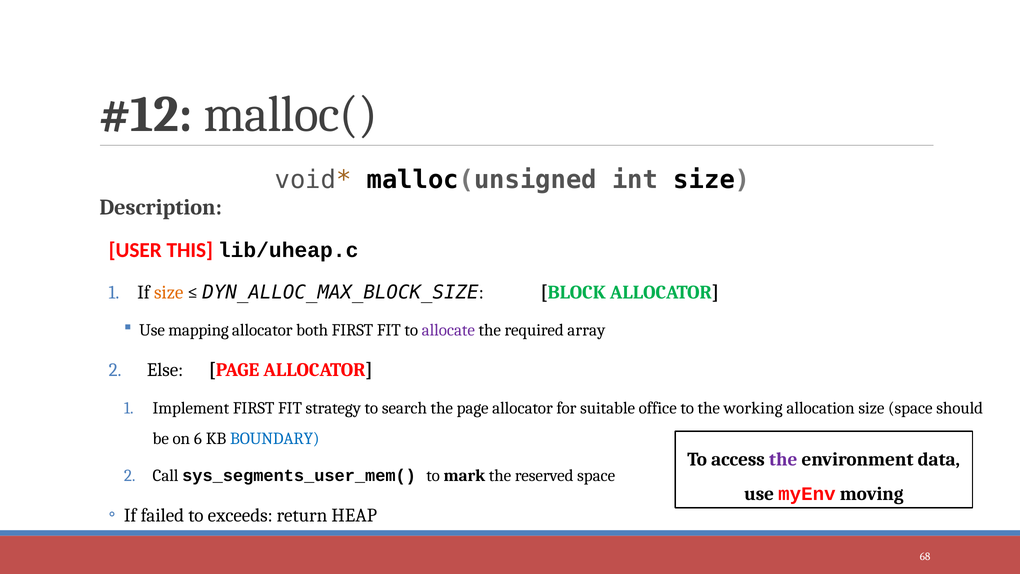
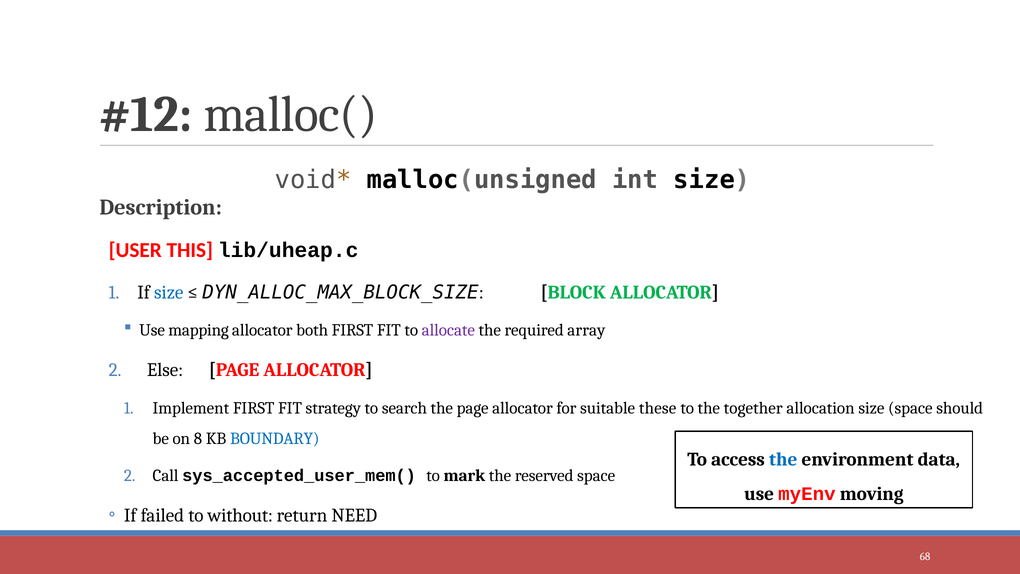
size at (169, 292) colour: orange -> blue
office: office -> these
working: working -> together
6: 6 -> 8
the at (783, 459) colour: purple -> blue
sys_segments_user_mem(: sys_segments_user_mem( -> sys_accepted_user_mem(
exceeds: exceeds -> without
HEAP: HEAP -> NEED
